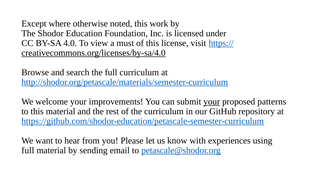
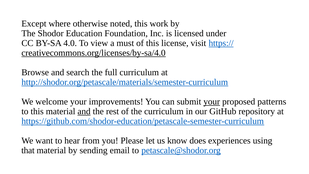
and at (84, 111) underline: none -> present
with: with -> does
full at (28, 150): full -> that
